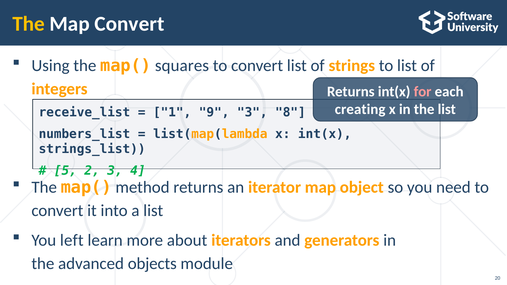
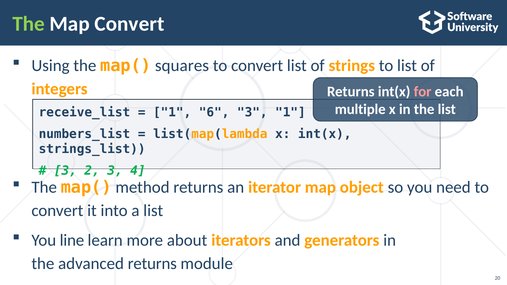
The at (29, 24) colour: yellow -> light green
creating: creating -> multiple
9: 9 -> 6
3 8: 8 -> 1
5 at (65, 171): 5 -> 3
left: left -> line
advanced objects: objects -> returns
